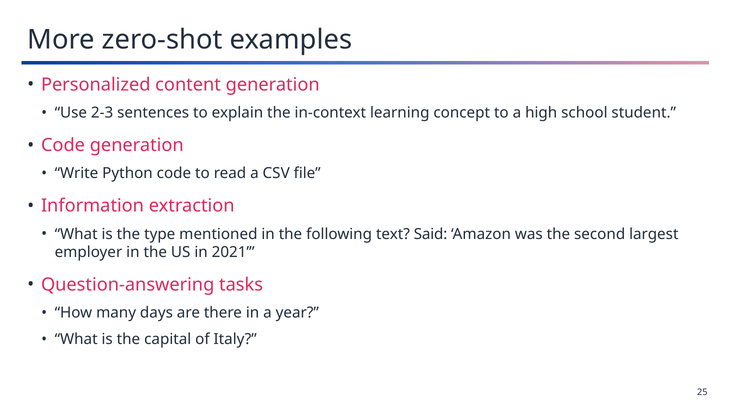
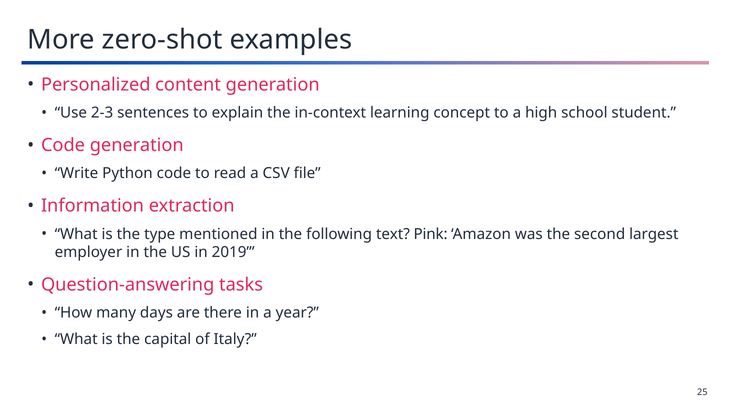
Said: Said -> Pink
2021: 2021 -> 2019
